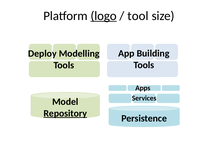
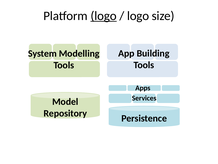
tool at (138, 16): tool -> logo
Deploy: Deploy -> System
Repository underline: present -> none
